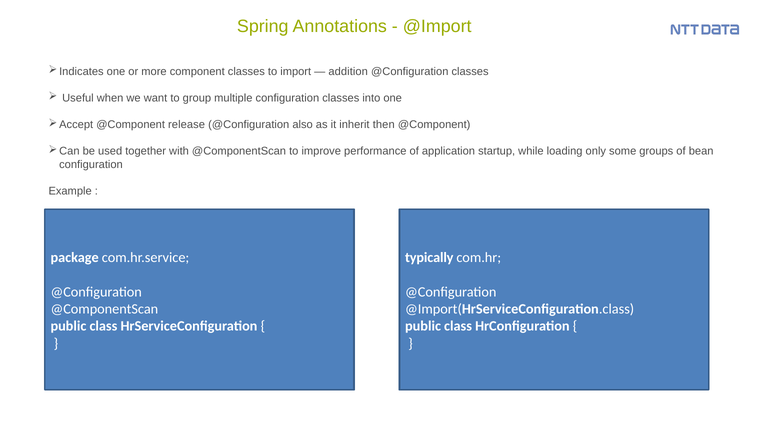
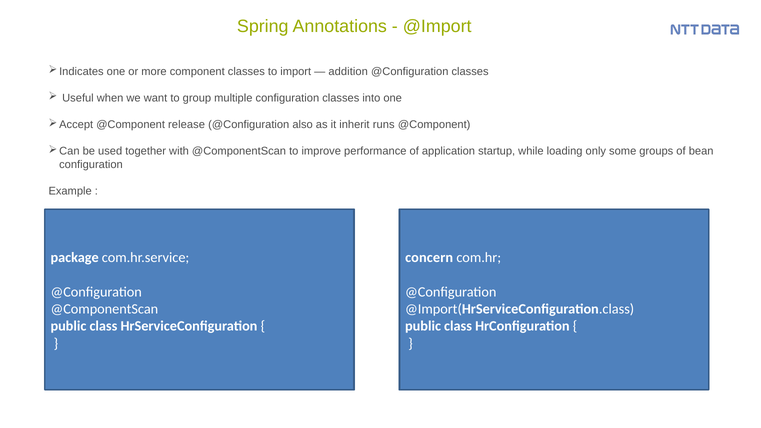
then: then -> runs
typically: typically -> concern
